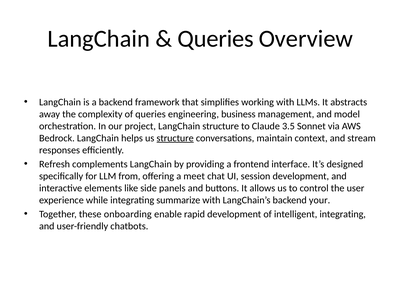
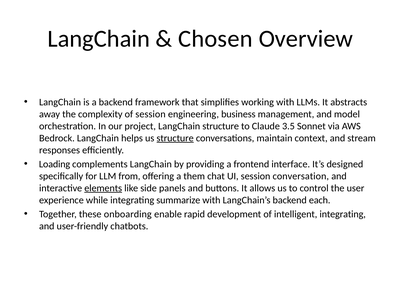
Queries at (216, 39): Queries -> Chosen
of queries: queries -> session
Refresh: Refresh -> Loading
meet: meet -> them
session development: development -> conversation
elements underline: none -> present
your: your -> each
